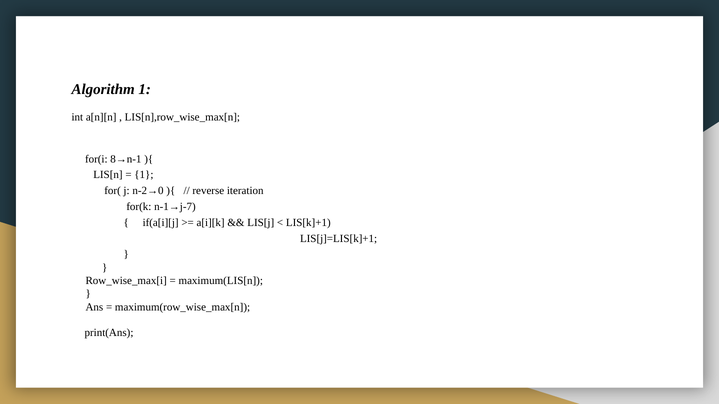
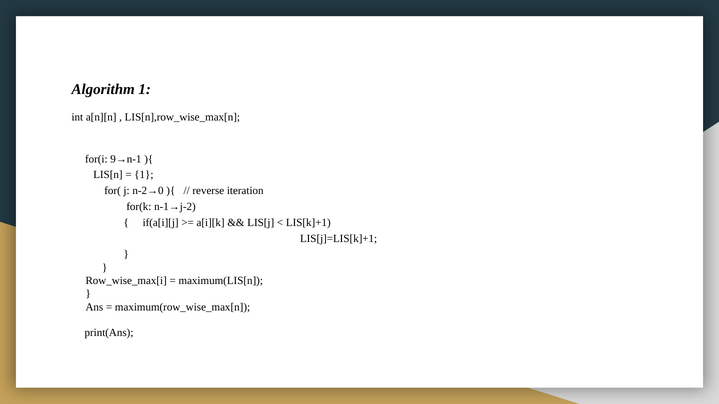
8→n-1: 8→n-1 -> 9→n-1
n-1→j-7: n-1→j-7 -> n-1→j-2
